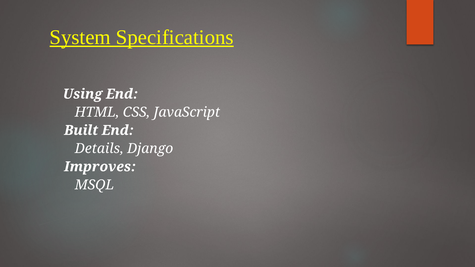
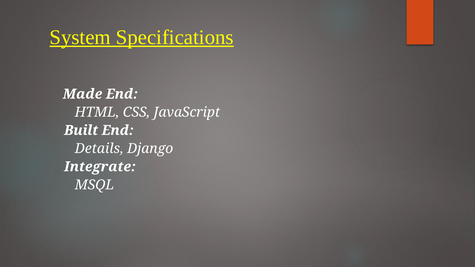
Using: Using -> Made
Improves: Improves -> Integrate
